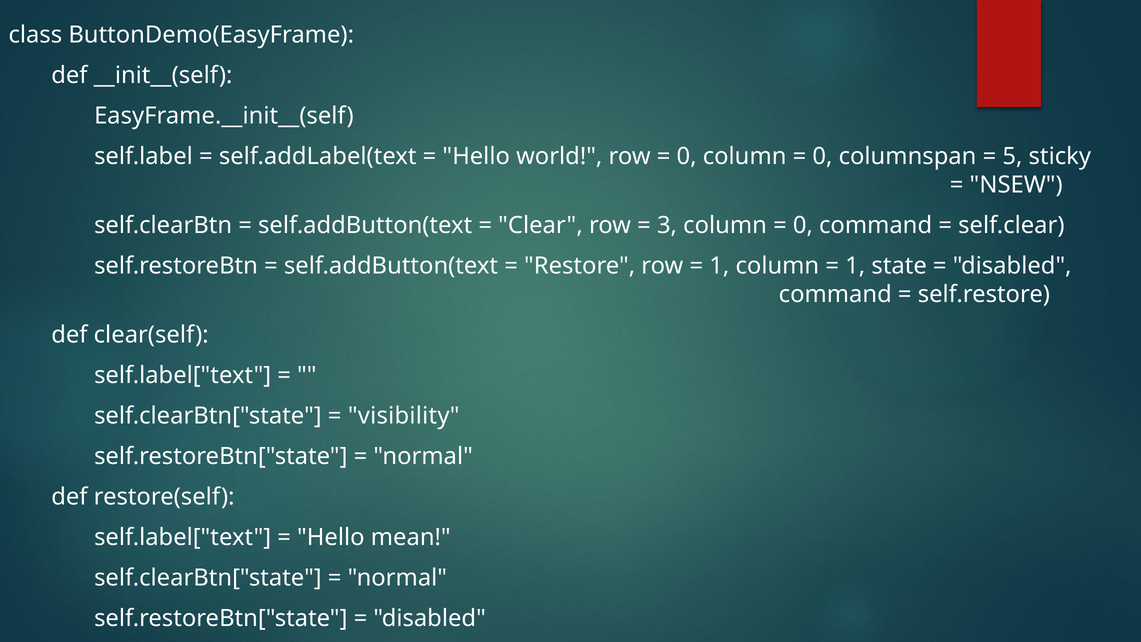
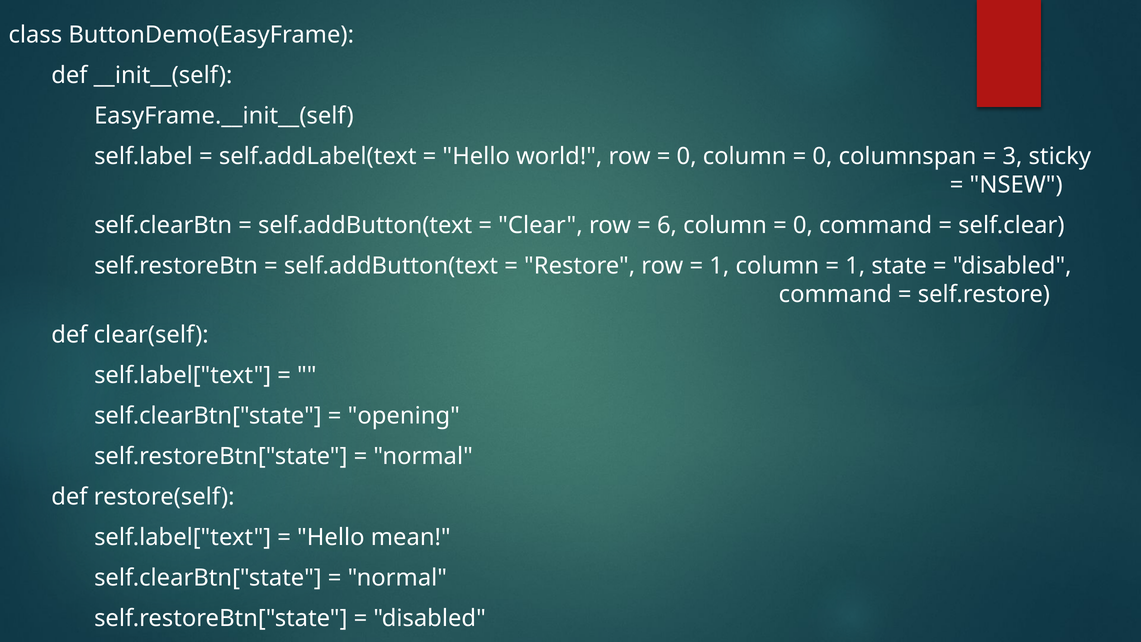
5: 5 -> 3
3: 3 -> 6
visibility: visibility -> opening
